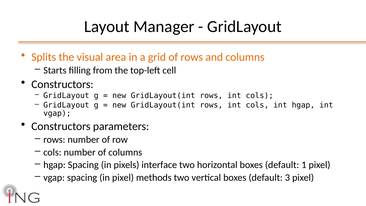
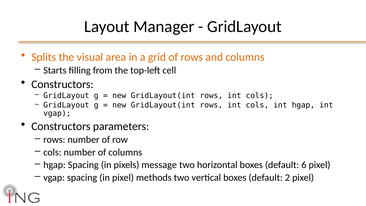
interface: interface -> message
1: 1 -> 6
3: 3 -> 2
